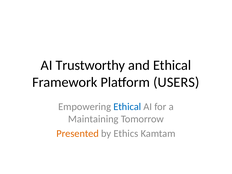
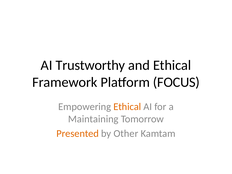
USERS: USERS -> FOCUS
Ethical at (127, 107) colour: blue -> orange
Ethics: Ethics -> Other
